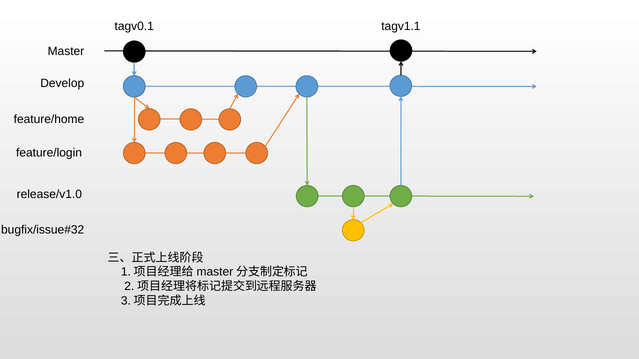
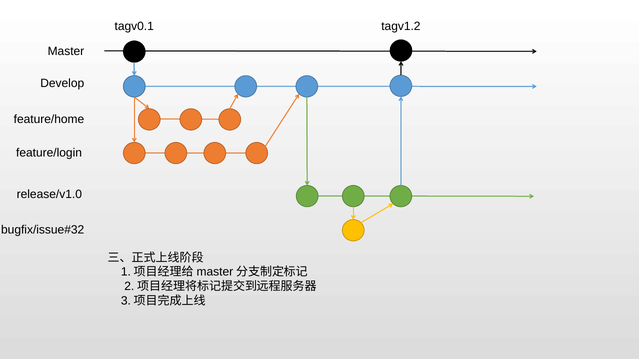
tagv1.1: tagv1.1 -> tagv1.2
